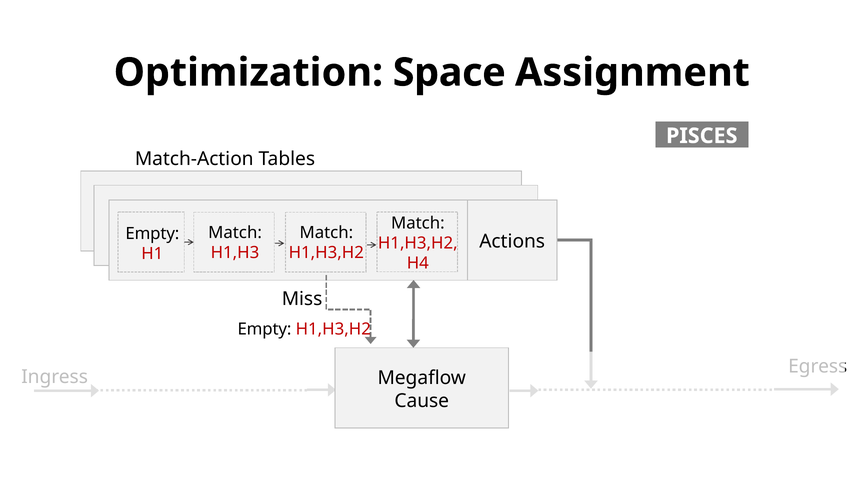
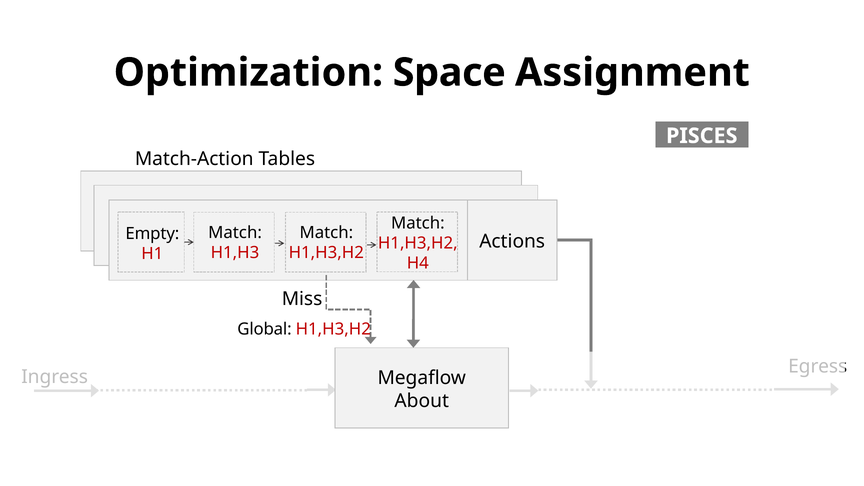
Empty at (264, 329): Empty -> Global
Cause: Cause -> About
